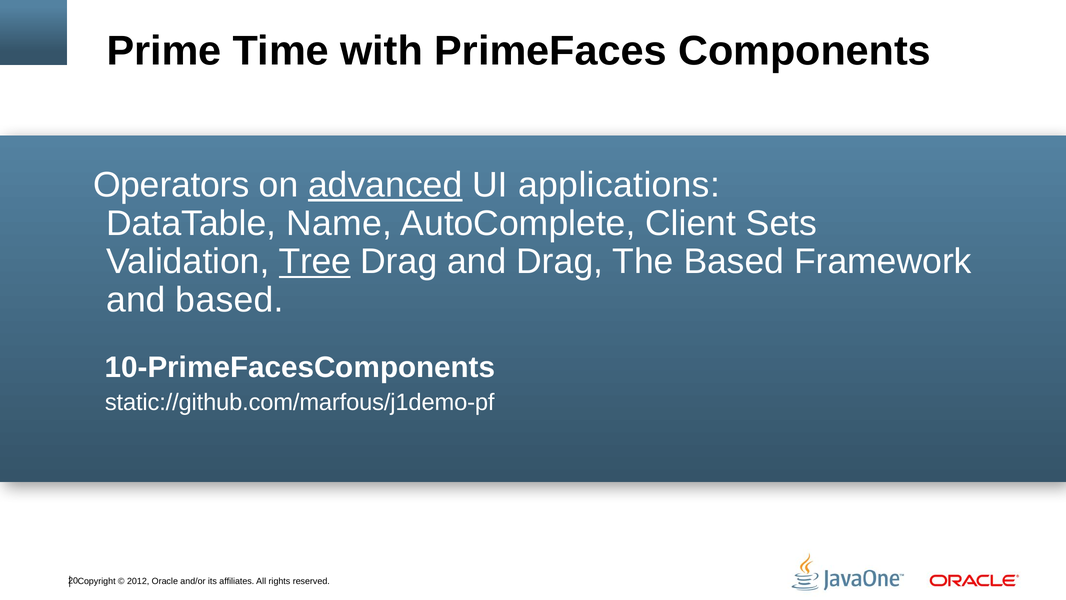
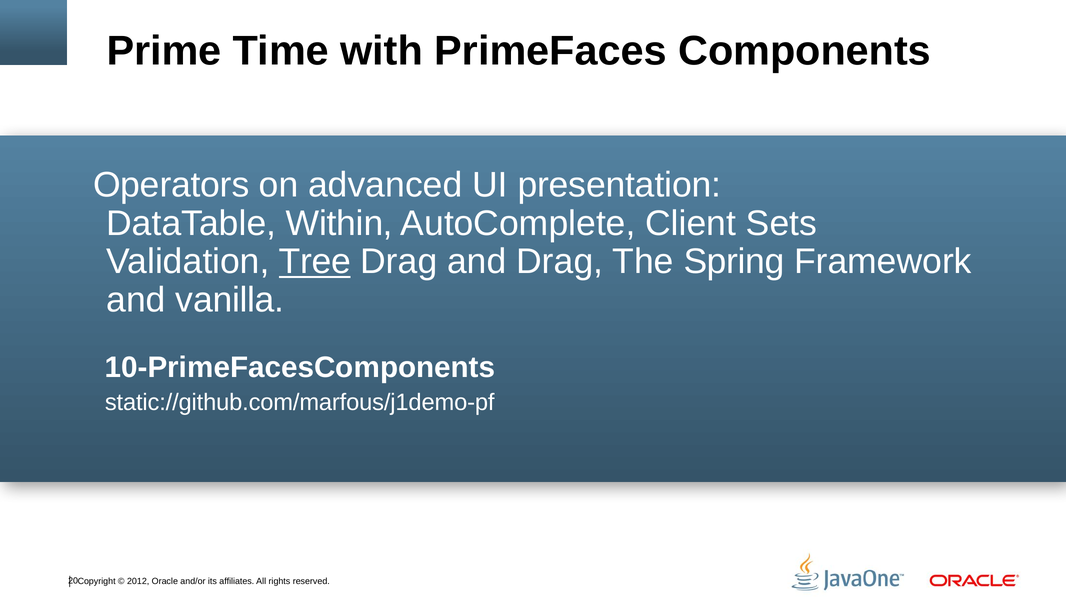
advanced underline: present -> none
applications: applications -> presentation
Name: Name -> Within
The Based: Based -> Spring
and based: based -> vanilla
